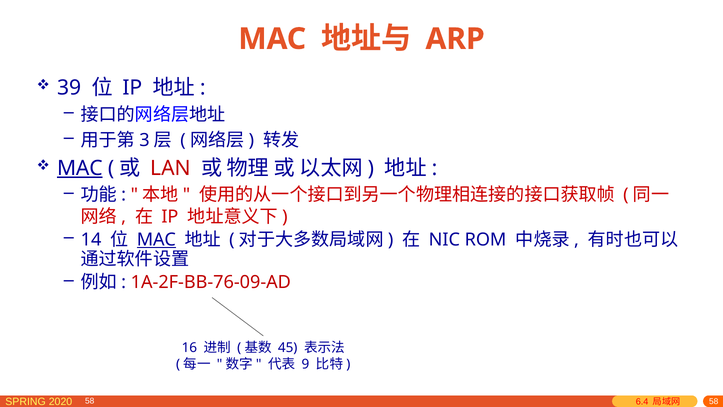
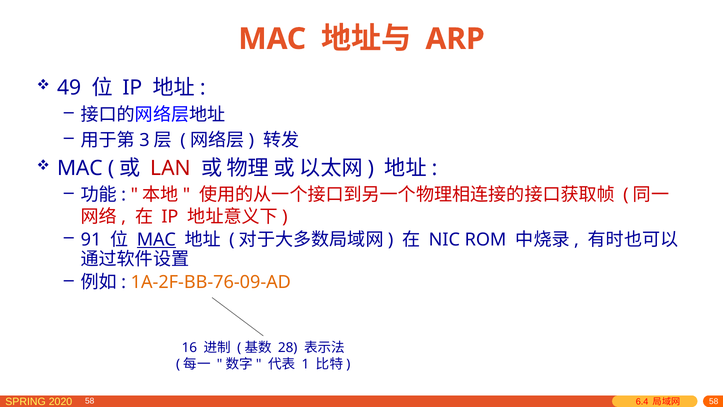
39: 39 -> 49
MAC at (80, 168) underline: present -> none
14: 14 -> 91
1A-2F-BB-76-09-AD colour: red -> orange
45: 45 -> 28
9: 9 -> 1
